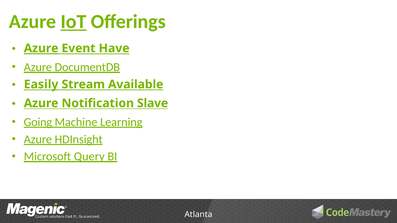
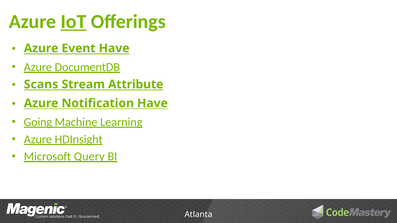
Azure at (41, 48) underline: present -> none
Easily: Easily -> Scans
Available: Available -> Attribute
Notification Slave: Slave -> Have
